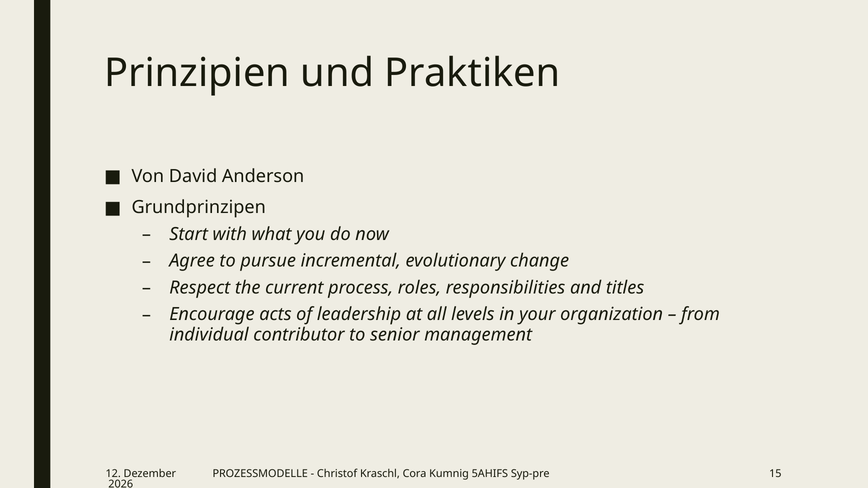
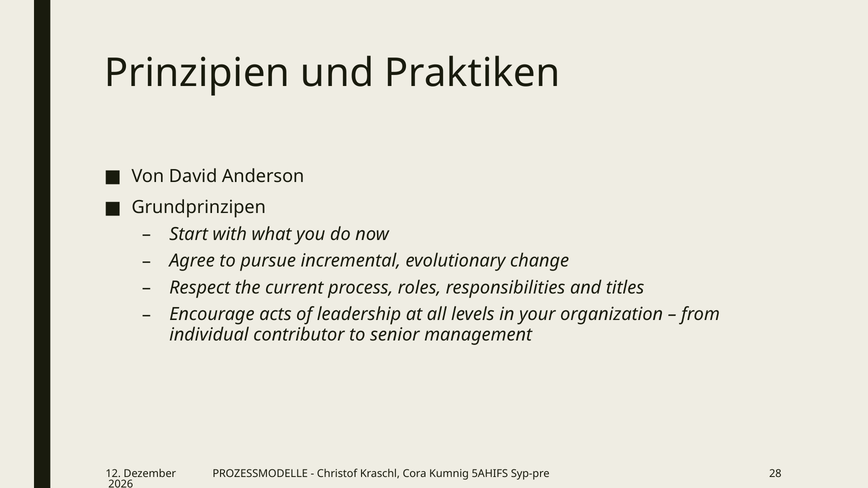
15: 15 -> 28
